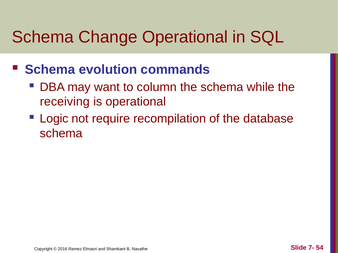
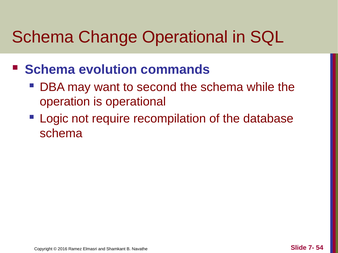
column: column -> second
receiving: receiving -> operation
